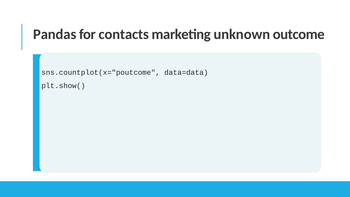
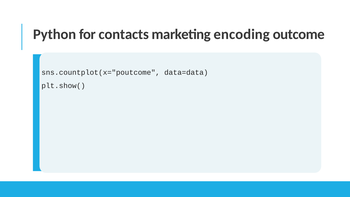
Pandas: Pandas -> Python
unknown: unknown -> encoding
